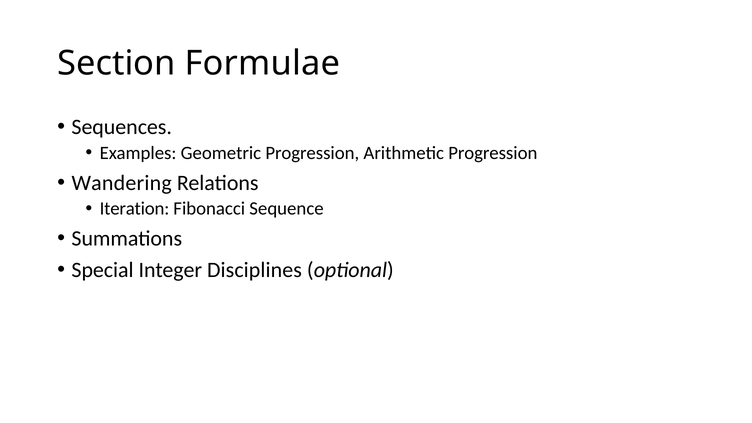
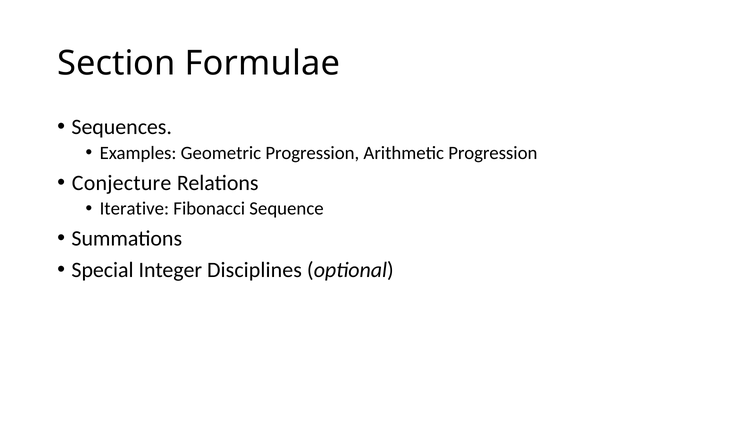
Wandering: Wandering -> Conjecture
Iteration: Iteration -> Iterative
